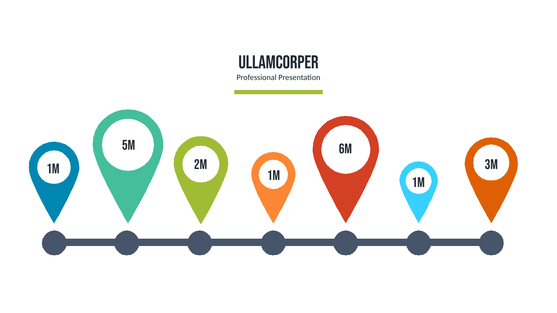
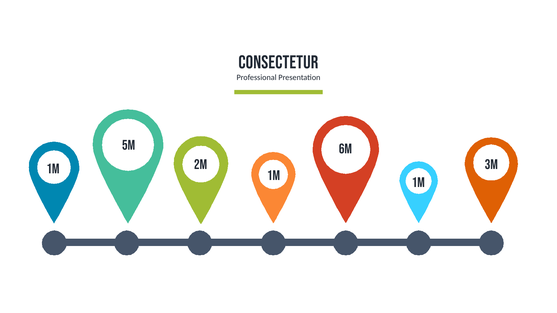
ullamcorper: ullamcorper -> consectetur
